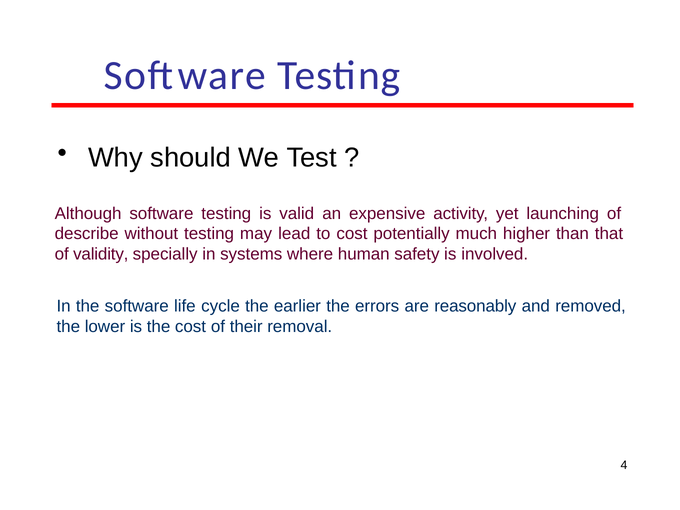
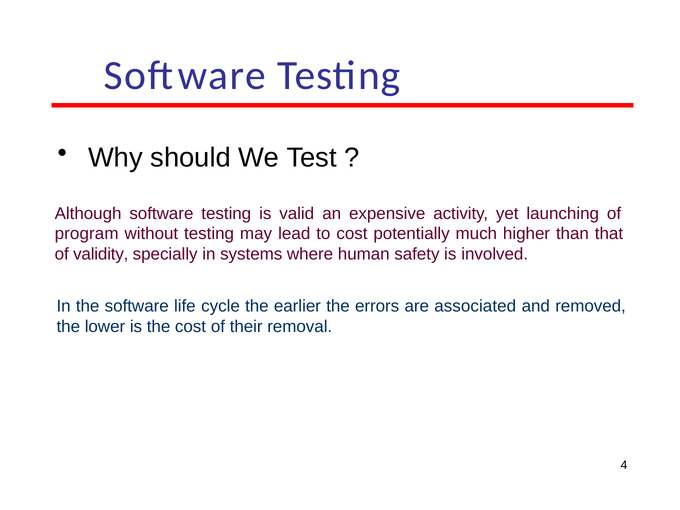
describe: describe -> program
reasonably: reasonably -> associated
